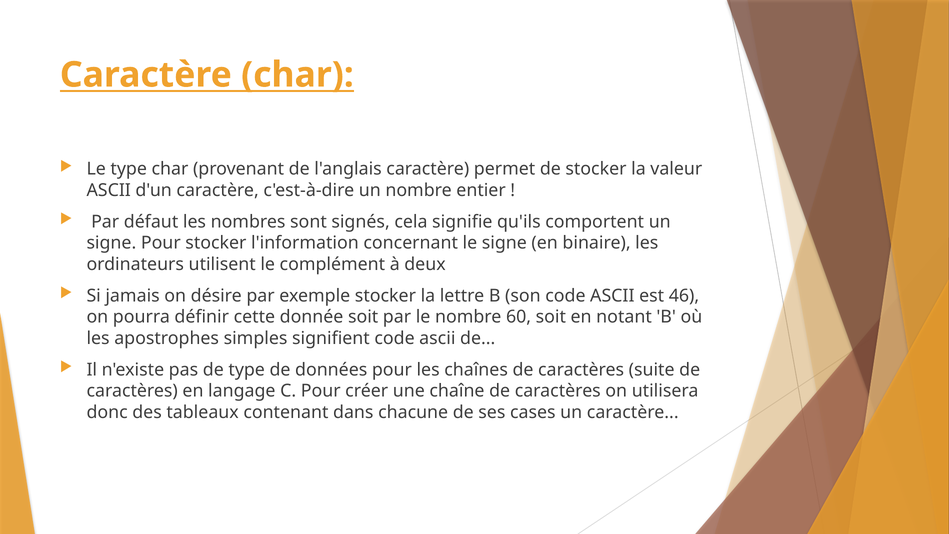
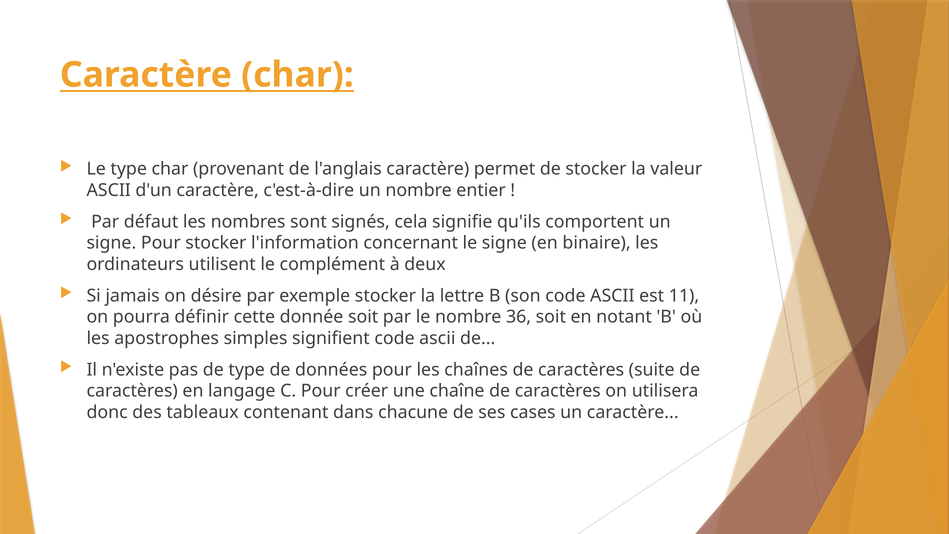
46: 46 -> 11
60: 60 -> 36
